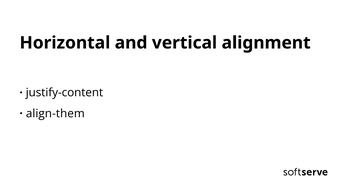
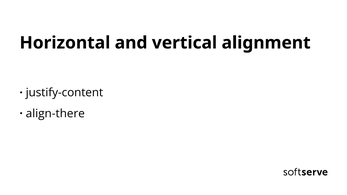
align-them: align-them -> align-there
